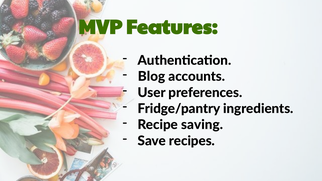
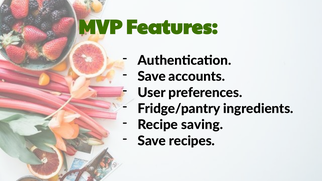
Blog at (152, 77): Blog -> Save
